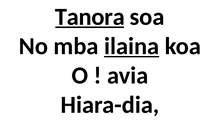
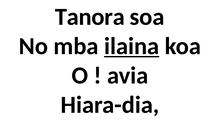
Tanora underline: present -> none
